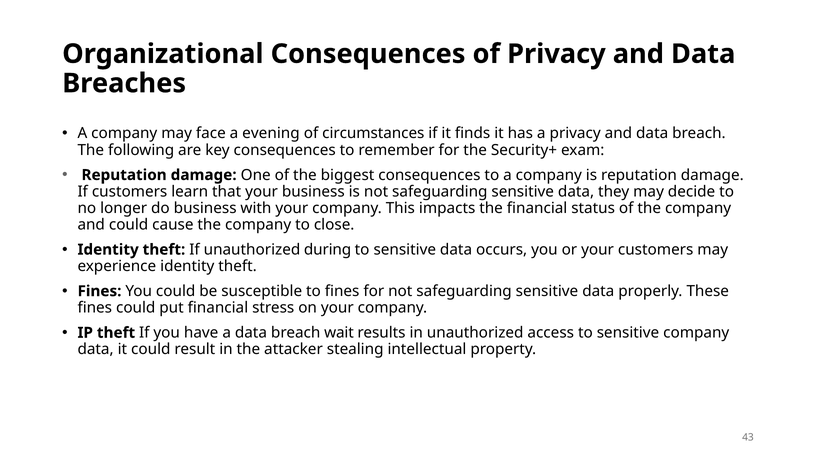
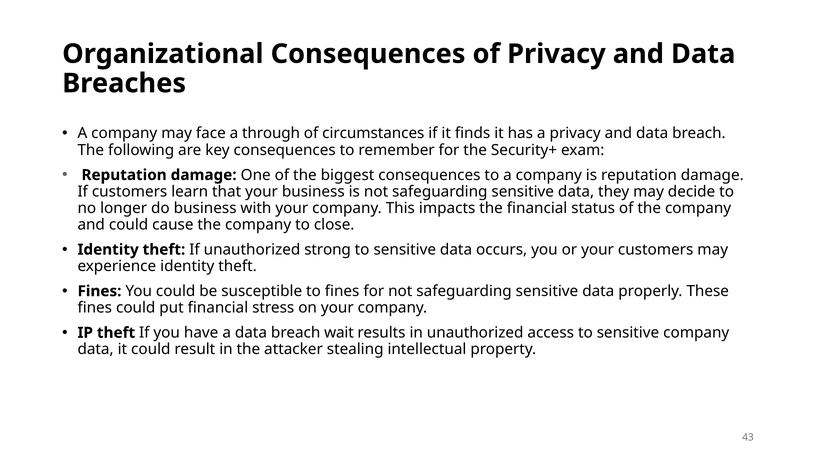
evening: evening -> through
during: during -> strong
